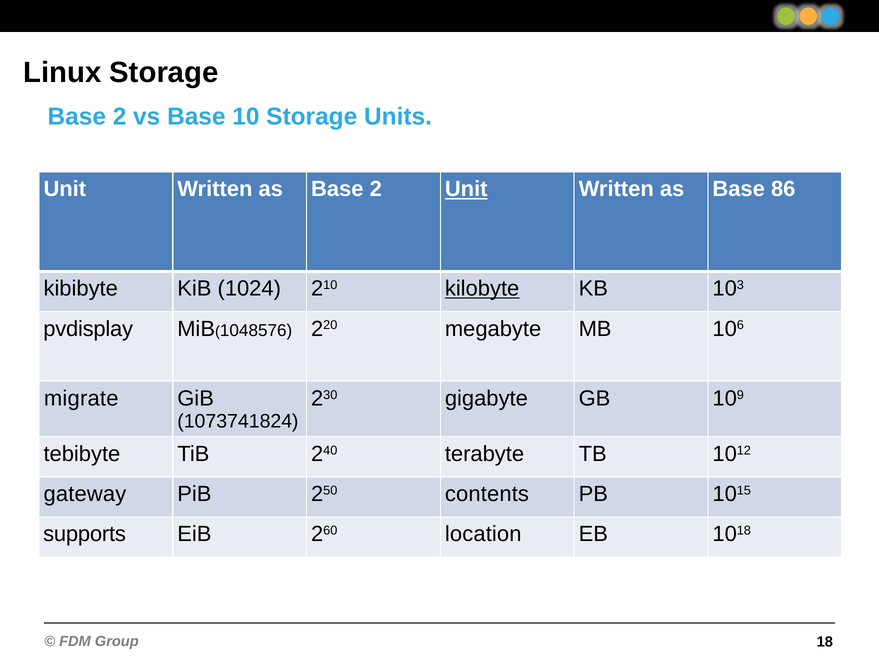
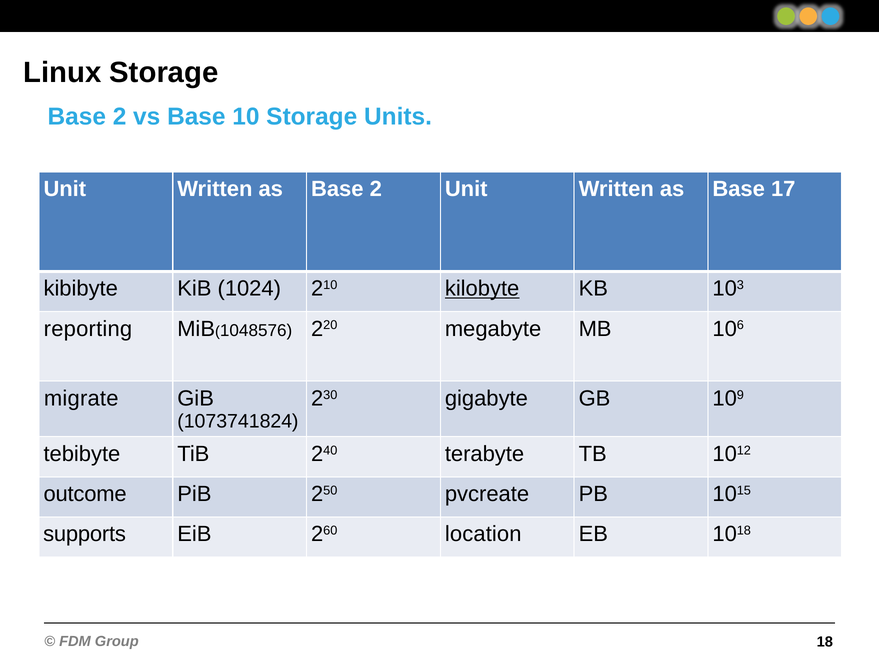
Unit at (466, 189) underline: present -> none
86: 86 -> 17
pvdisplay: pvdisplay -> reporting
gateway: gateway -> outcome
contents: contents -> pvcreate
